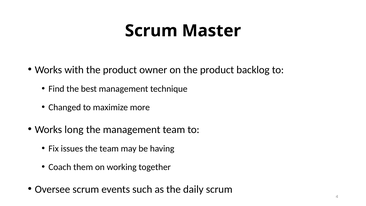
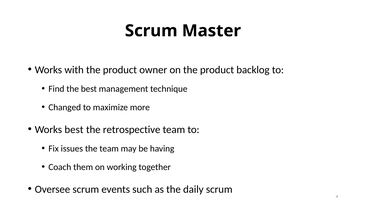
Works long: long -> best
the management: management -> retrospective
